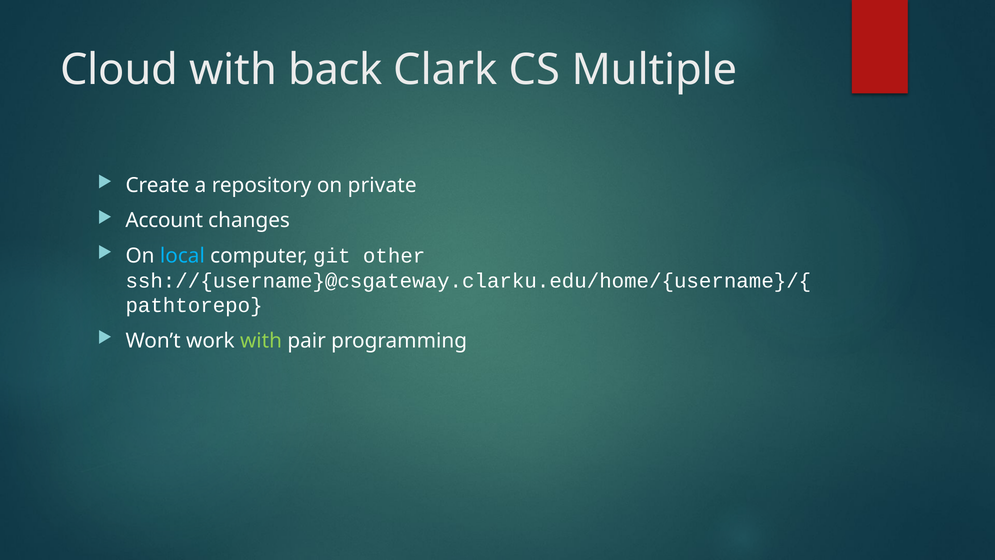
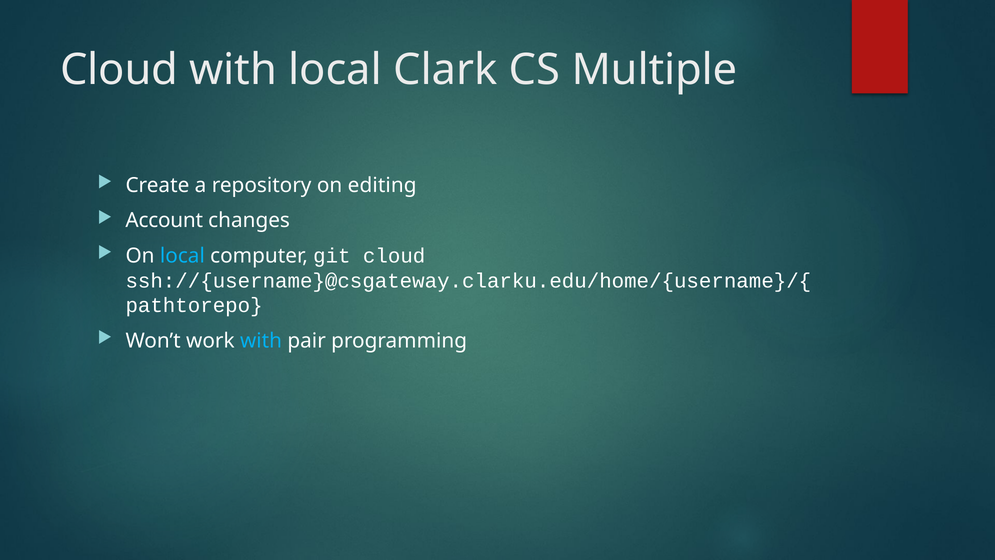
with back: back -> local
private: private -> editing
git other: other -> cloud
with at (261, 341) colour: light green -> light blue
